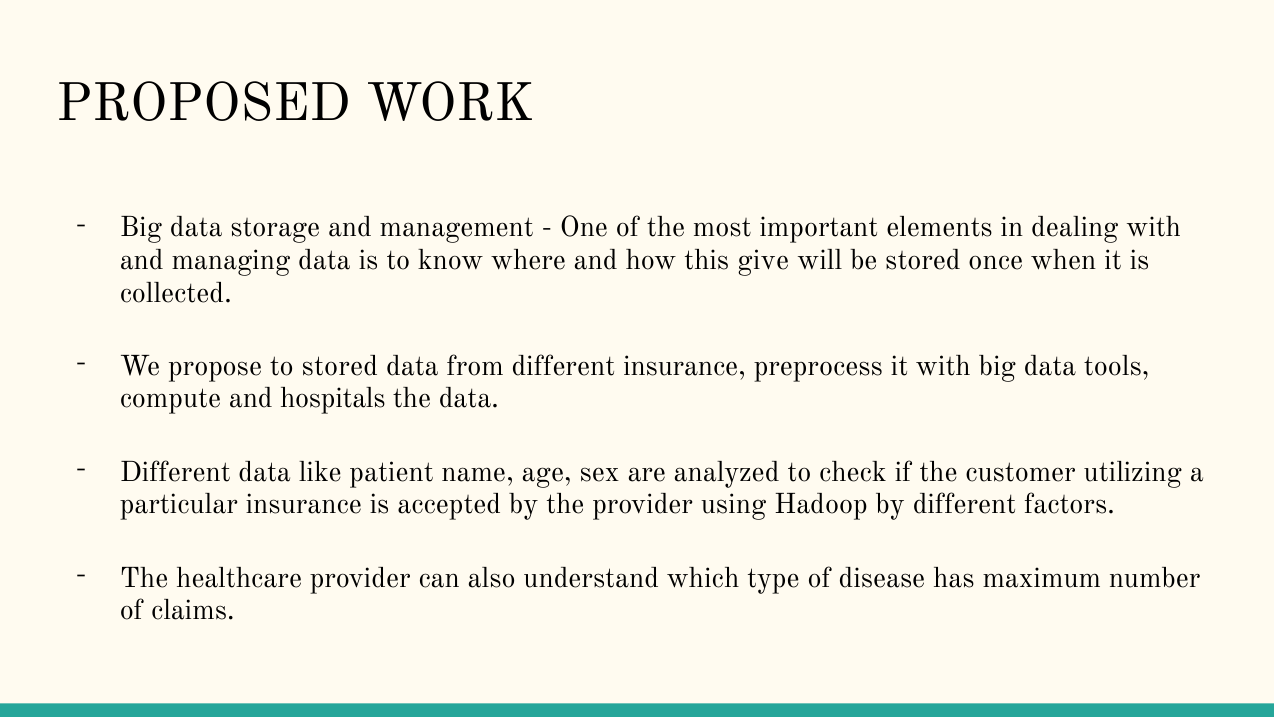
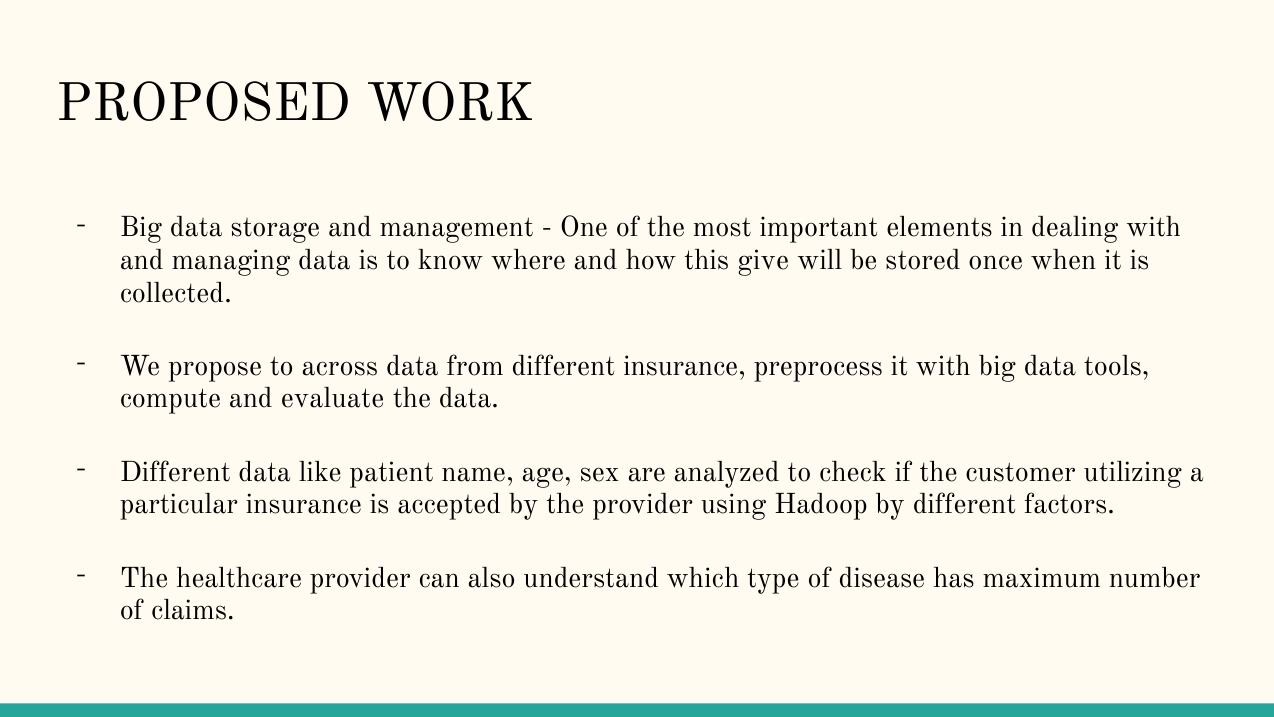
to stored: stored -> across
hospitals: hospitals -> evaluate
